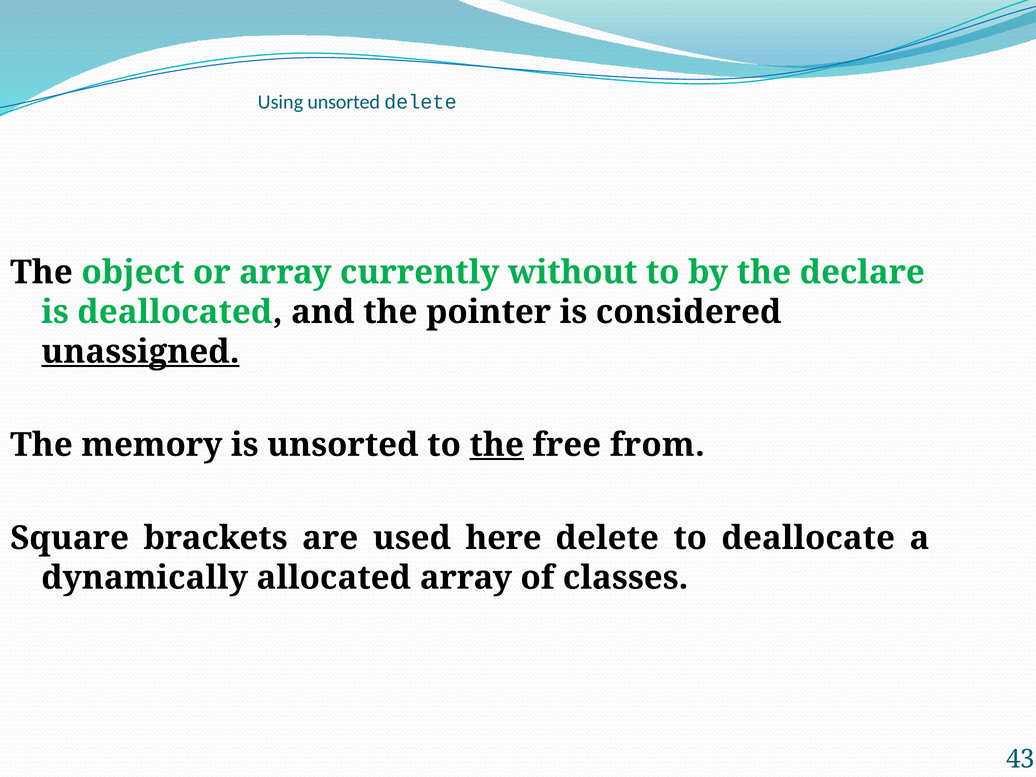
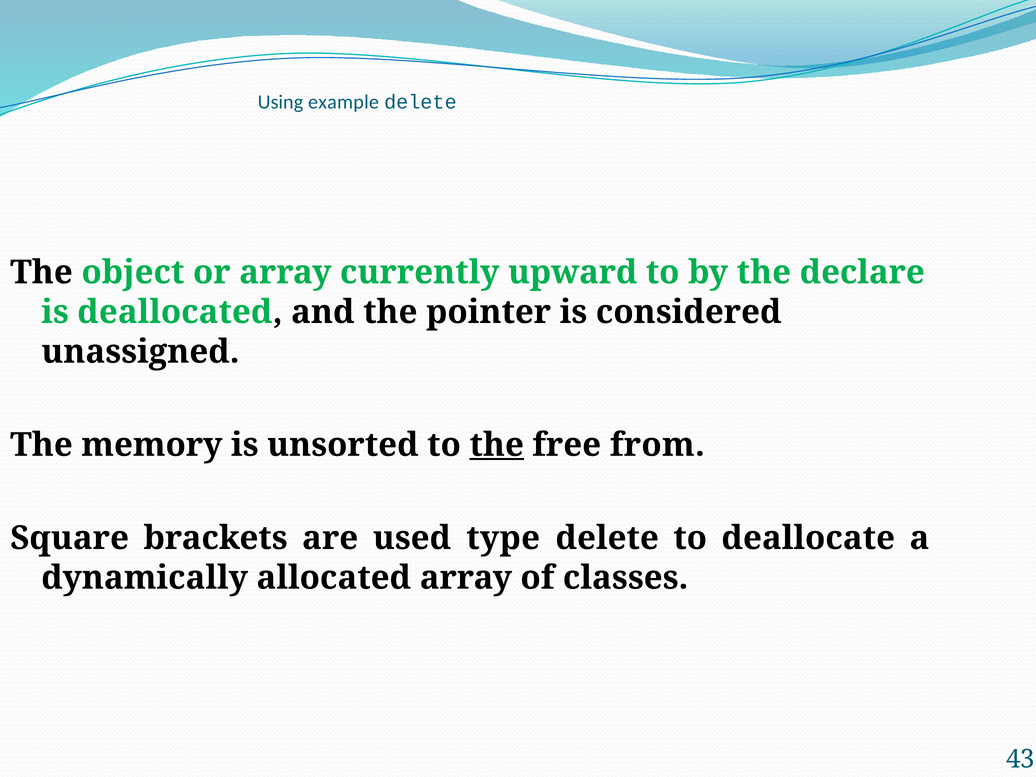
Using unsorted: unsorted -> example
without: without -> upward
unassigned underline: present -> none
here: here -> type
